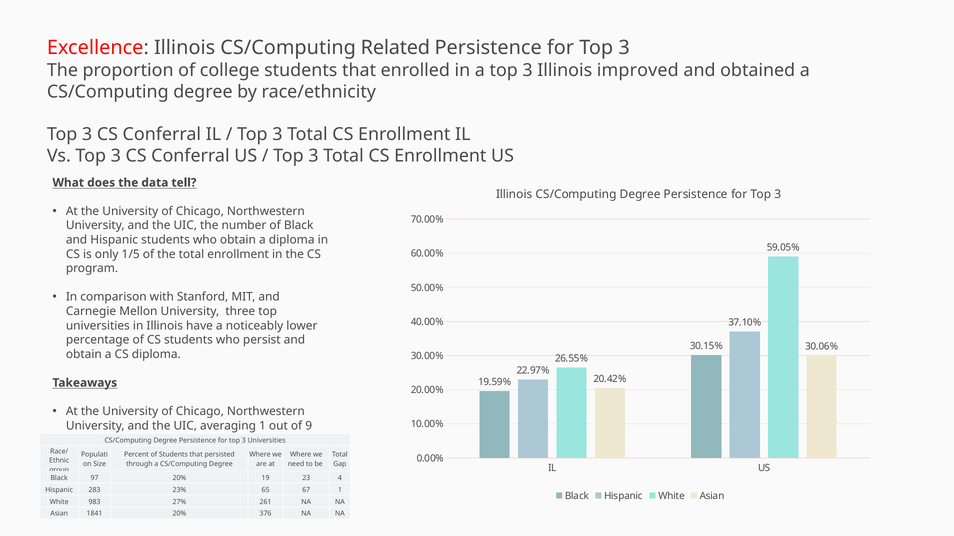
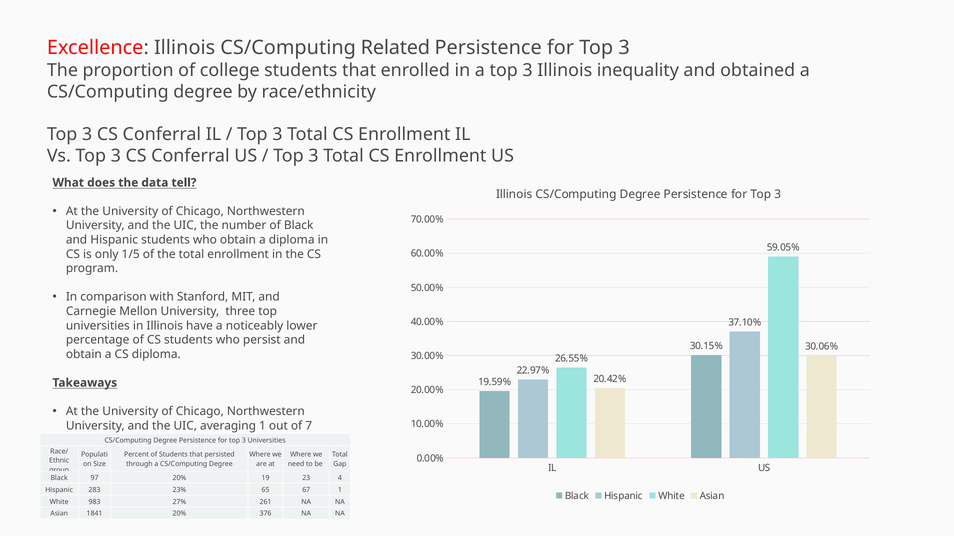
improved: improved -> inequality
9: 9 -> 7
